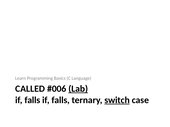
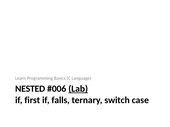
CALLED: CALLED -> NESTED
falls at (32, 100): falls -> first
switch underline: present -> none
